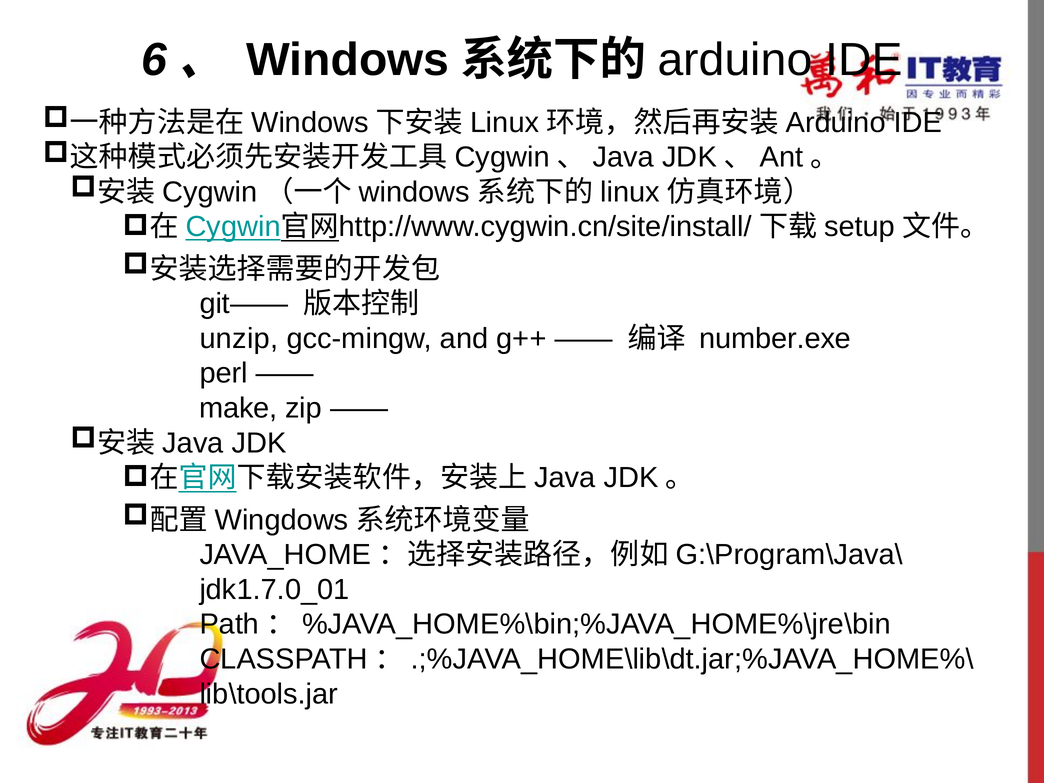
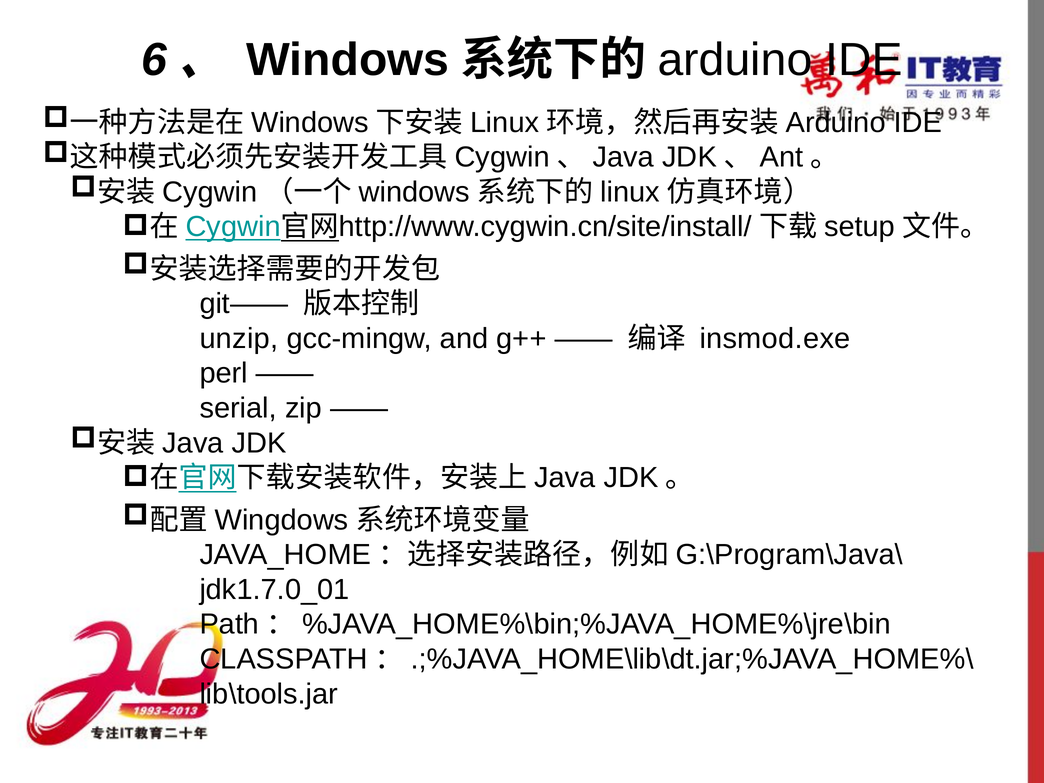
number.exe: number.exe -> insmod.exe
make: make -> serial
